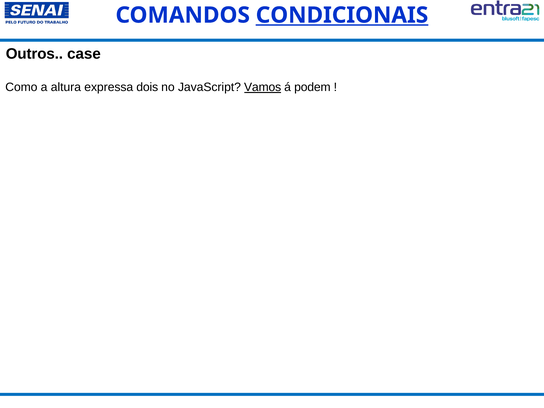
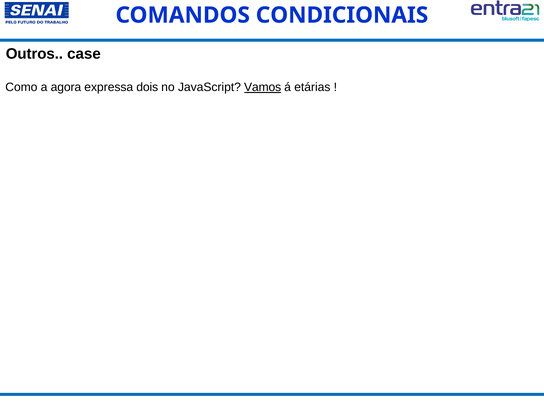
CONDICIONAIS underline: present -> none
altura: altura -> agora
podem: podem -> etárias
